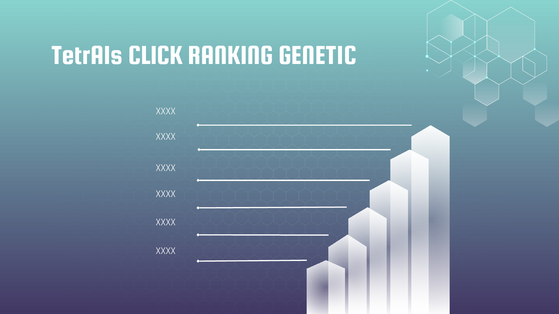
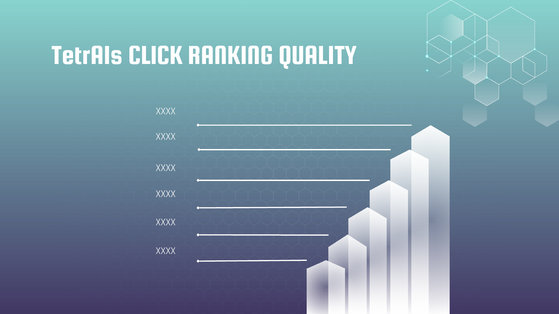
GENETIC: GENETIC -> QUALITY
